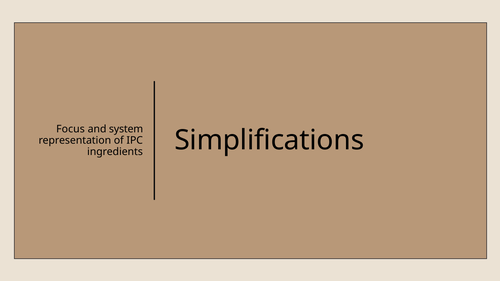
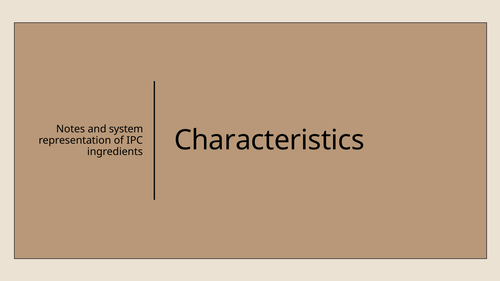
Focus: Focus -> Notes
Simplifications: Simplifications -> Characteristics
